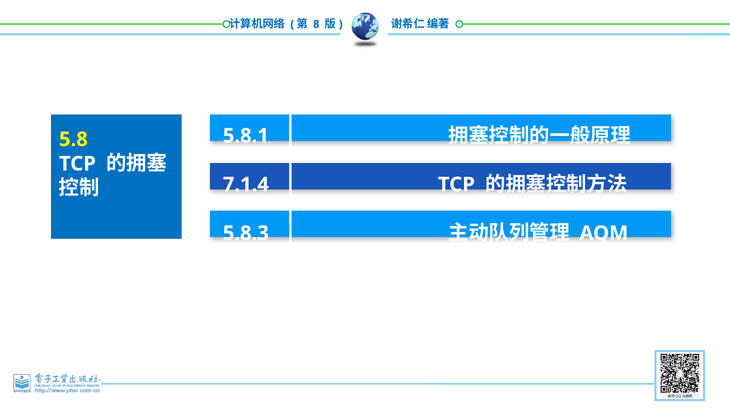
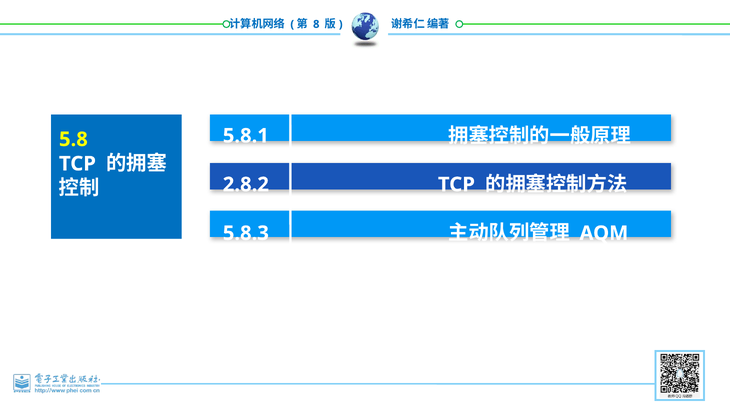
7.1.4: 7.1.4 -> 2.8.2
